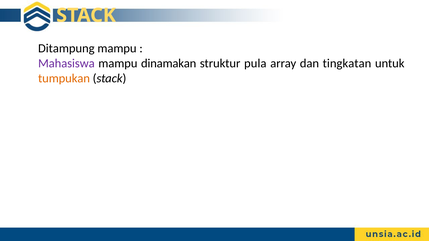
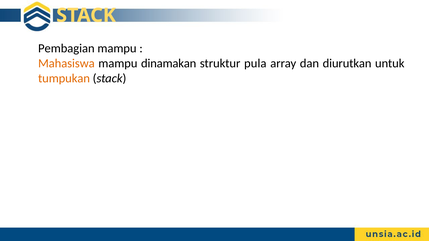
Ditampung: Ditampung -> Pembagian
Mahasiswa colour: purple -> orange
tingkatan: tingkatan -> diurutkan
